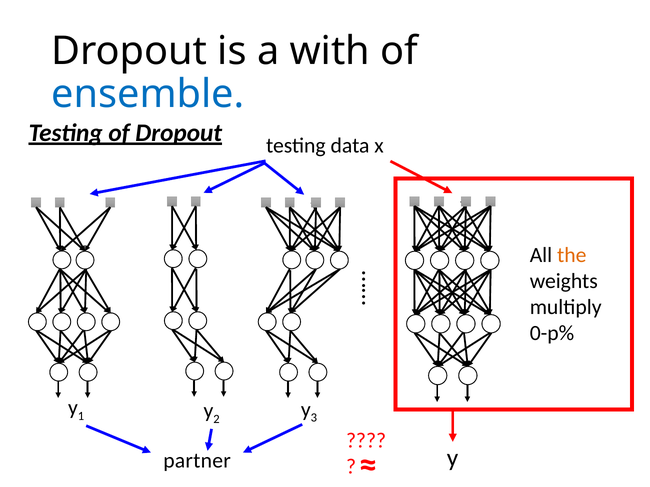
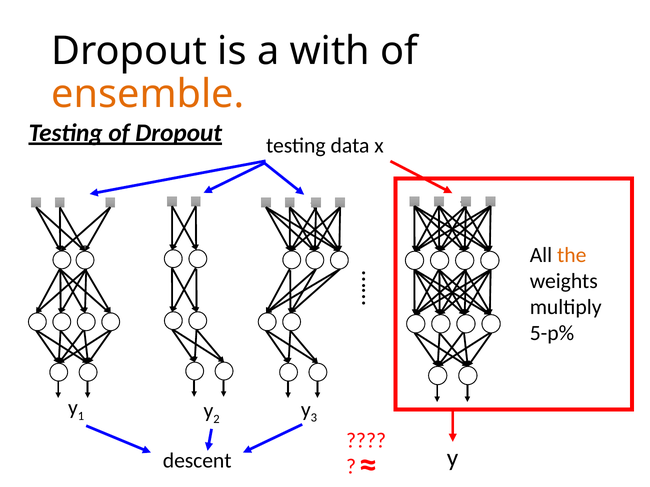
ensemble colour: blue -> orange
0-p%: 0-p% -> 5-p%
partner: partner -> descent
